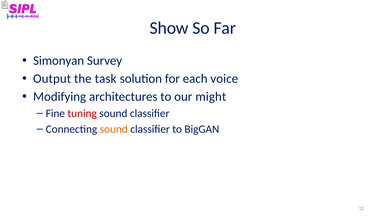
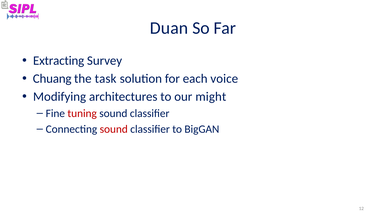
Show: Show -> Duan
Simonyan: Simonyan -> Extracting
Output: Output -> Chuang
sound at (114, 129) colour: orange -> red
